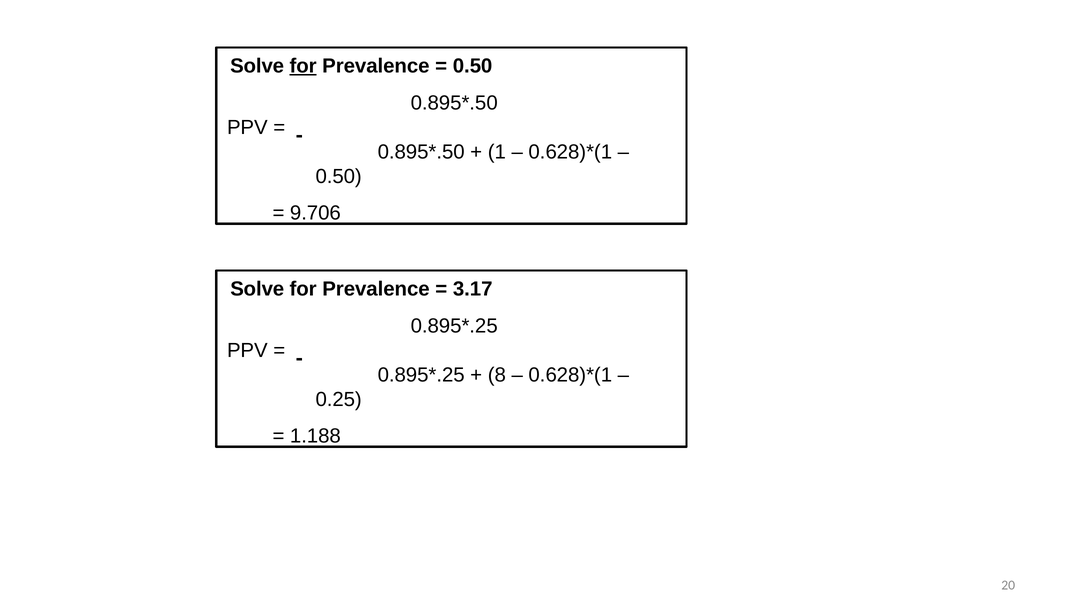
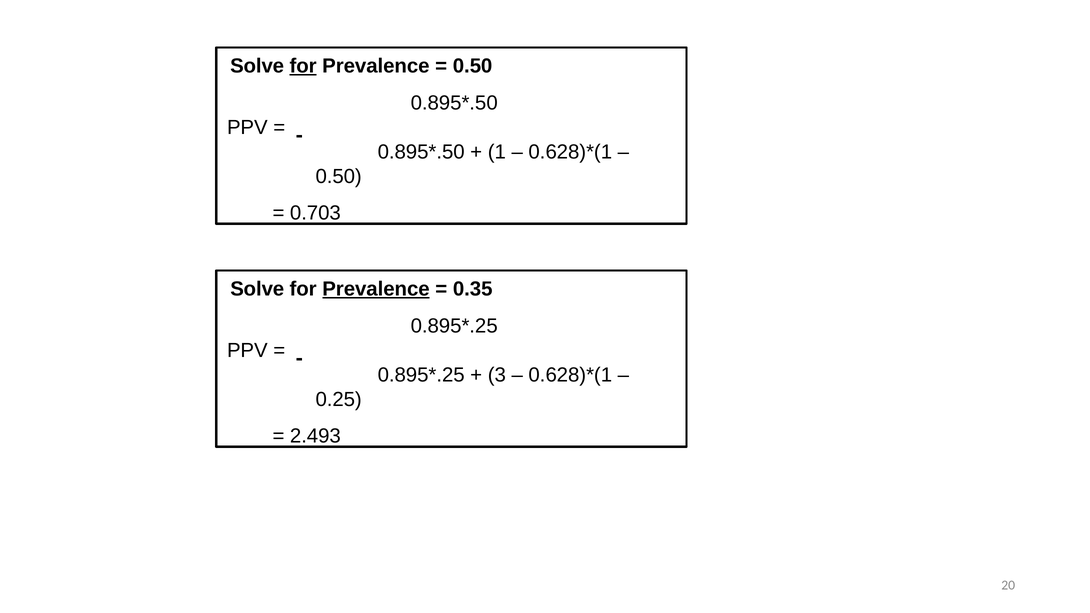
9.706: 9.706 -> 0.703
Prevalence at (376, 289) underline: none -> present
3.17: 3.17 -> 0.35
8: 8 -> 3
1.188: 1.188 -> 2.493
